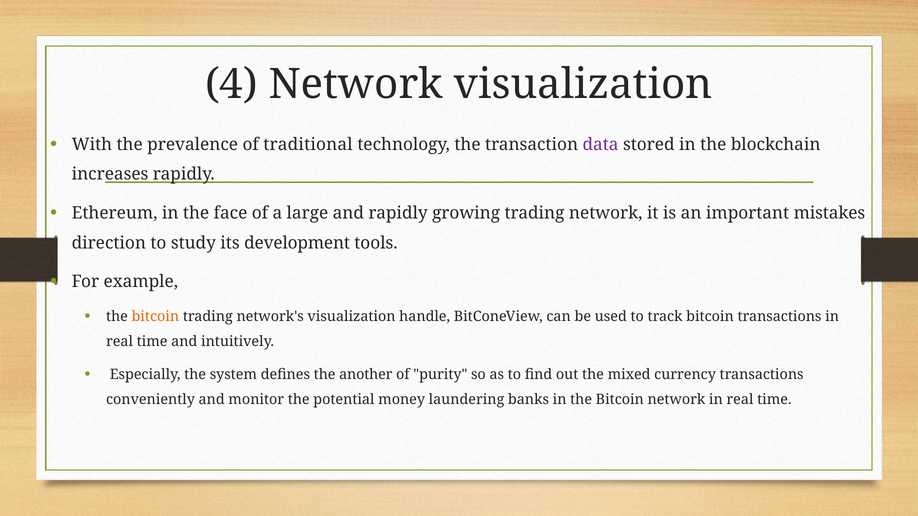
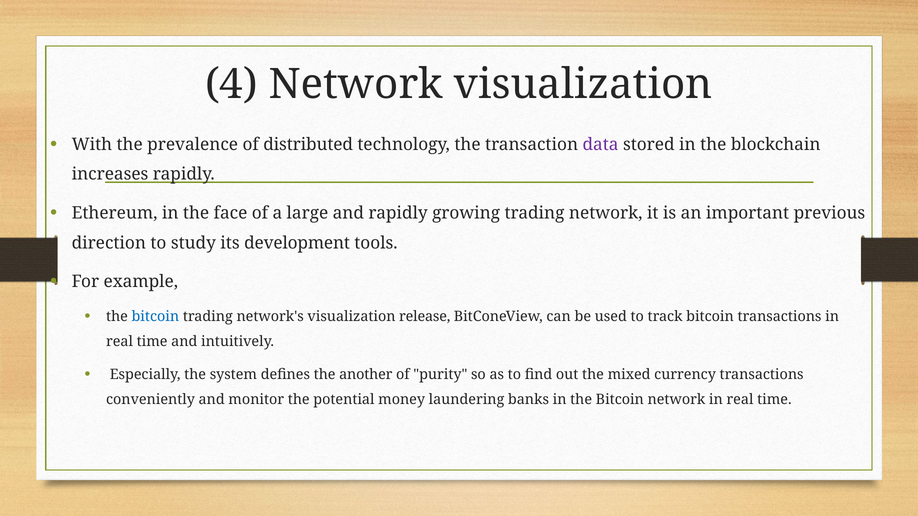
traditional: traditional -> distributed
mistakes: mistakes -> previous
bitcoin at (155, 317) colour: orange -> blue
handle: handle -> release
